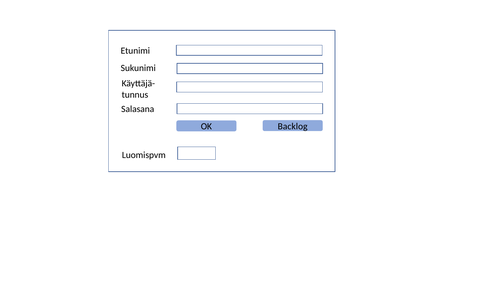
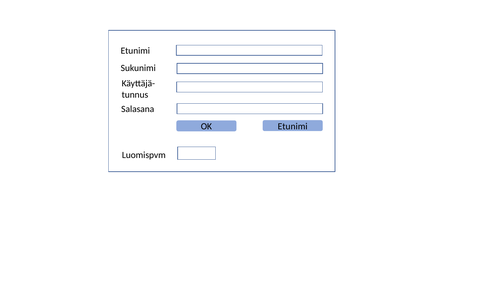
OK Backlog: Backlog -> Etunimi
